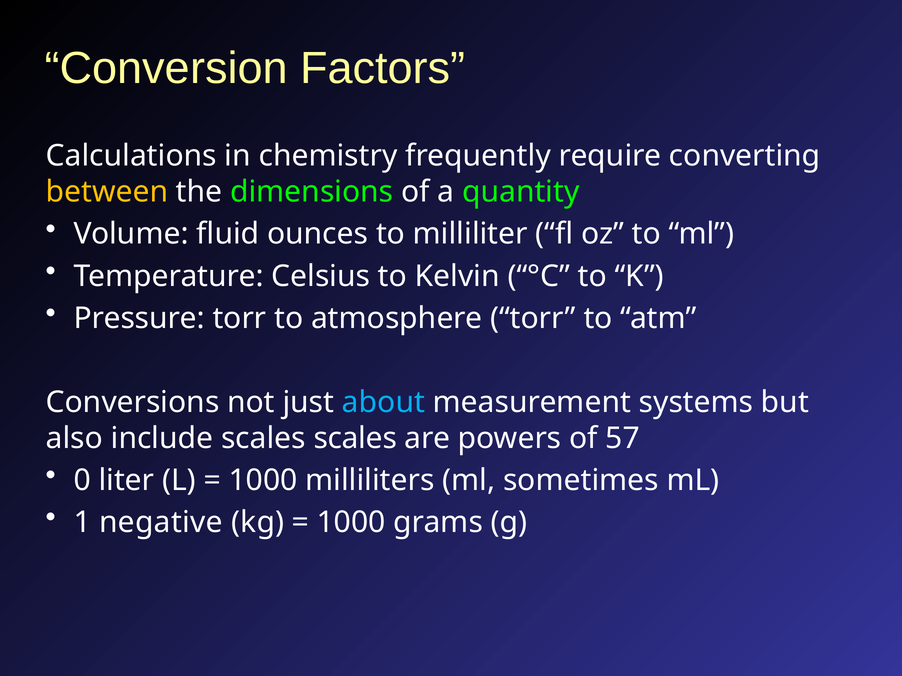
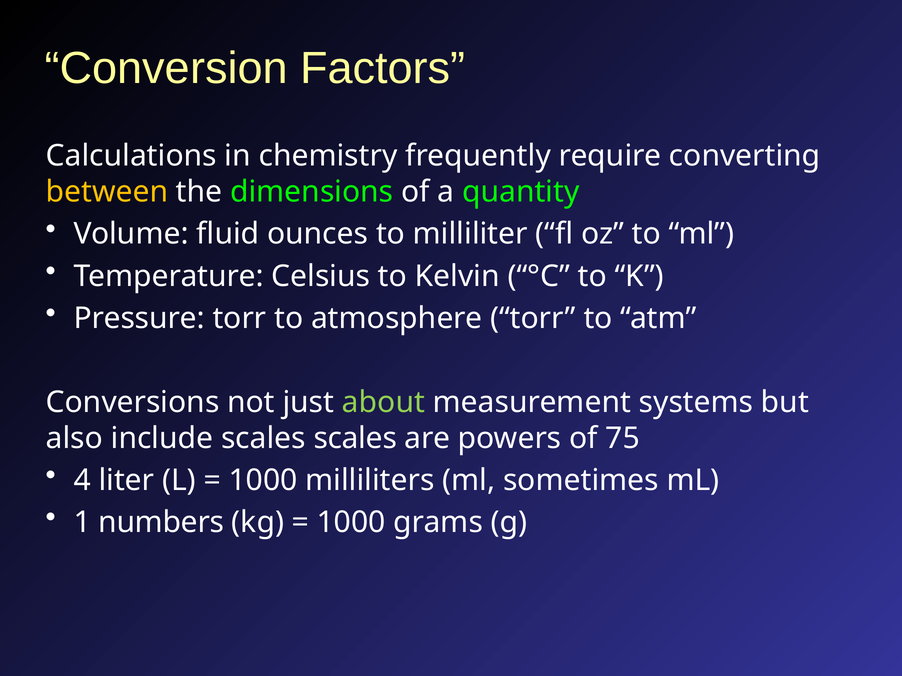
about colour: light blue -> light green
57: 57 -> 75
0: 0 -> 4
negative: negative -> numbers
